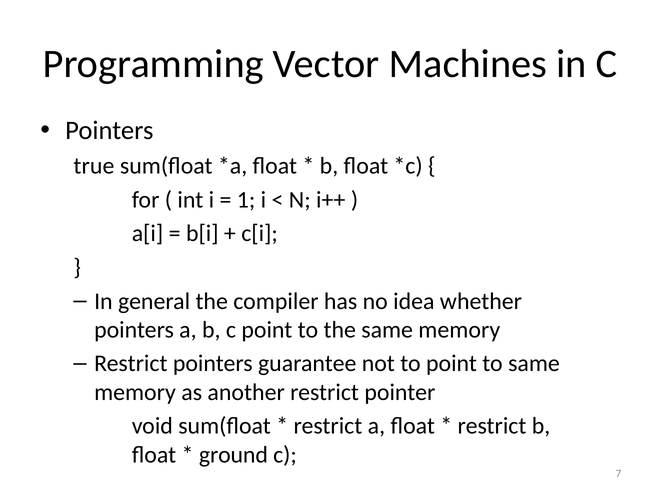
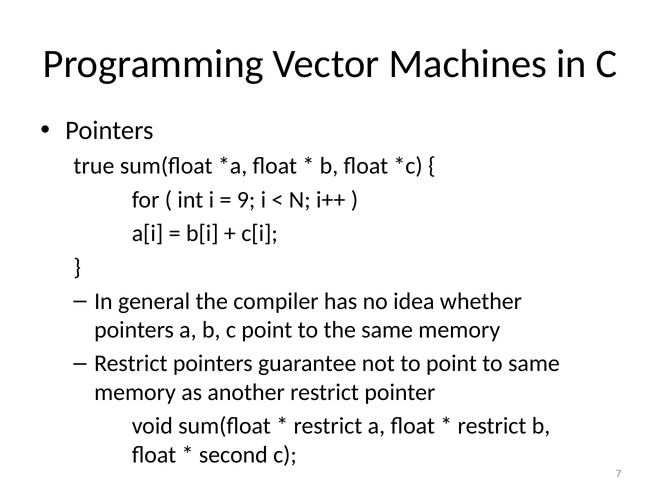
1: 1 -> 9
ground: ground -> second
